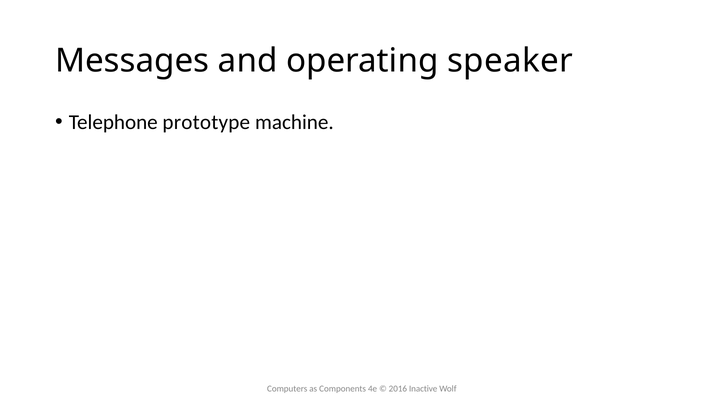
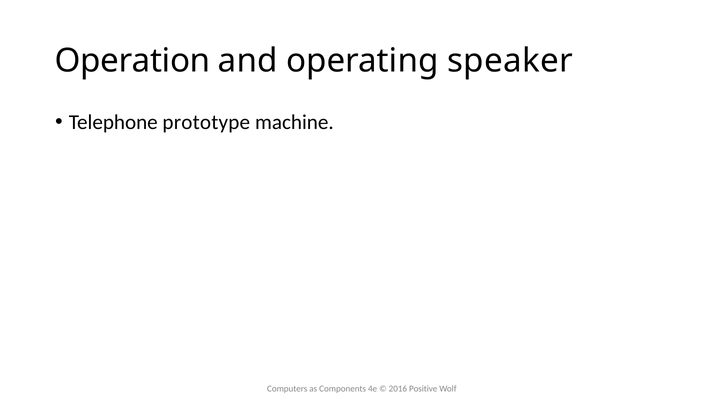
Messages: Messages -> Operation
Inactive: Inactive -> Positive
